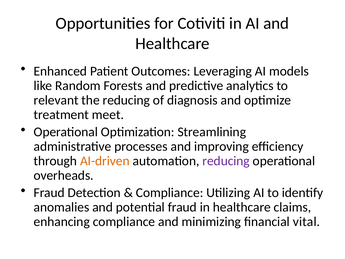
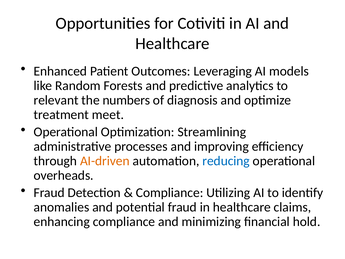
the reducing: reducing -> numbers
reducing at (226, 161) colour: purple -> blue
vital: vital -> hold
